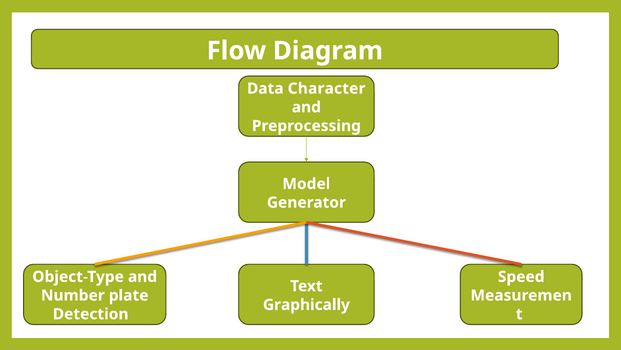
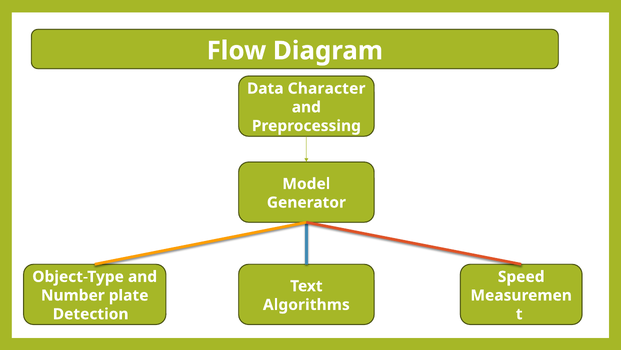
Graphically: Graphically -> Algorithms
